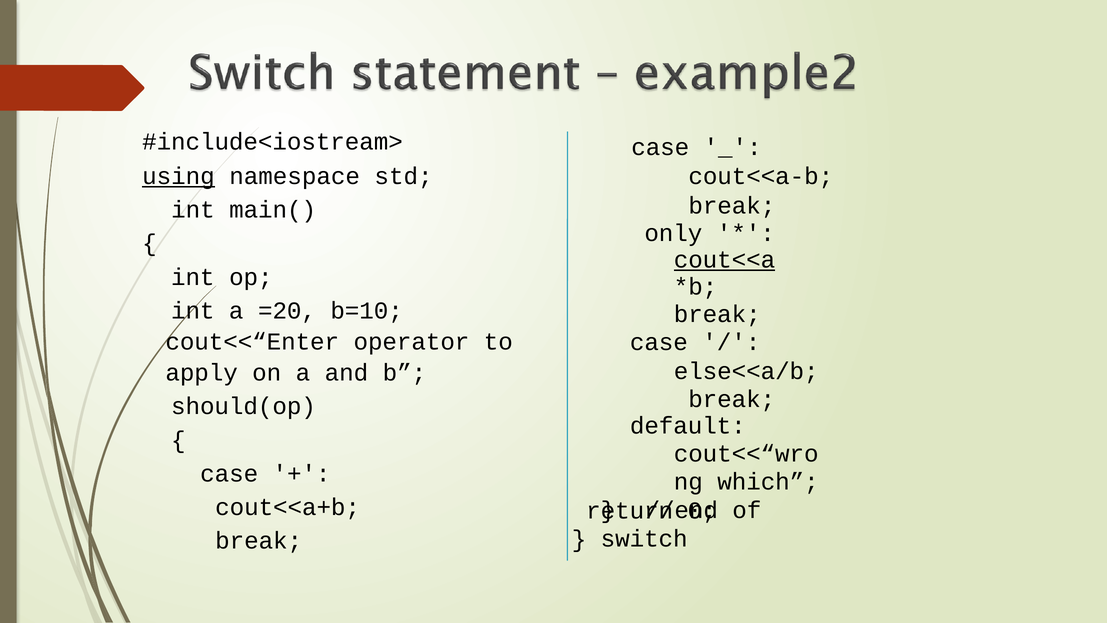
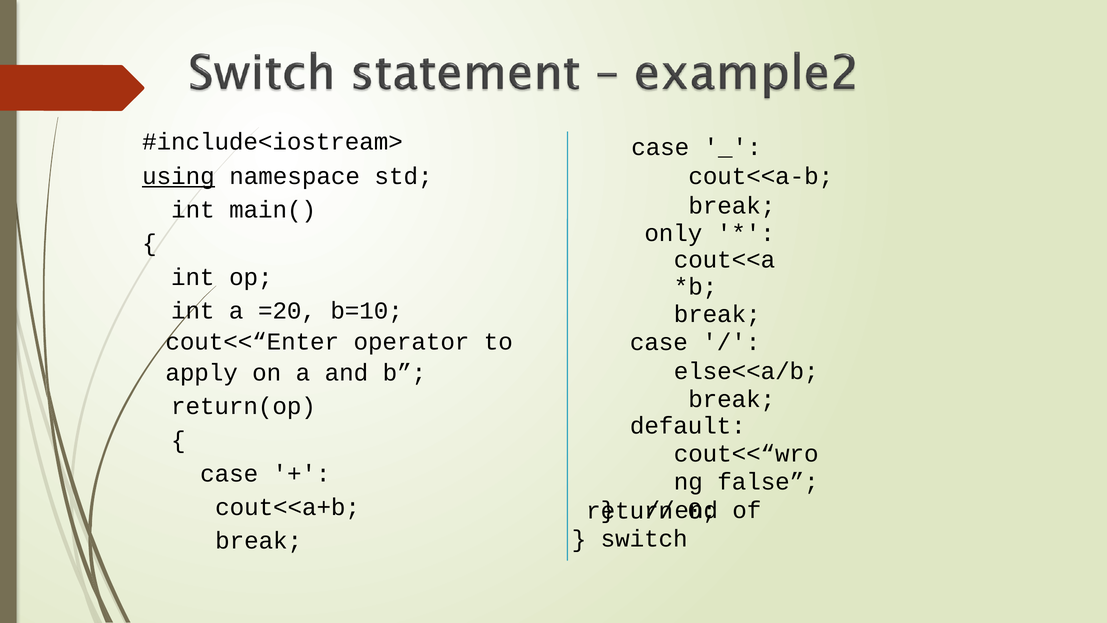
cout<<a underline: present -> none
should(op: should(op -> return(op
which: which -> false
